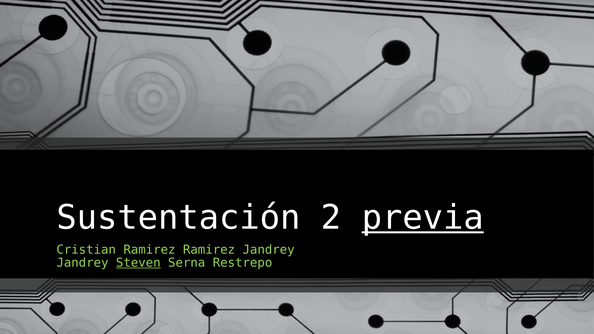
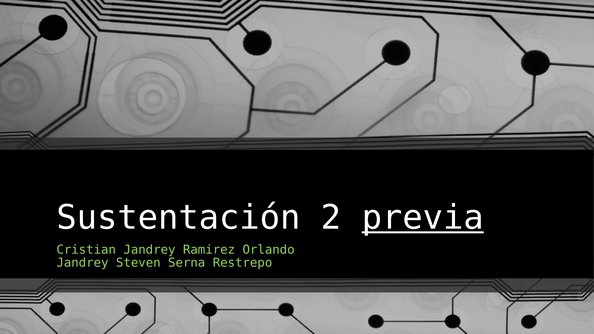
Cristian Ramirez: Ramirez -> Jandrey
Ramirez Jandrey: Jandrey -> Orlando
Steven underline: present -> none
